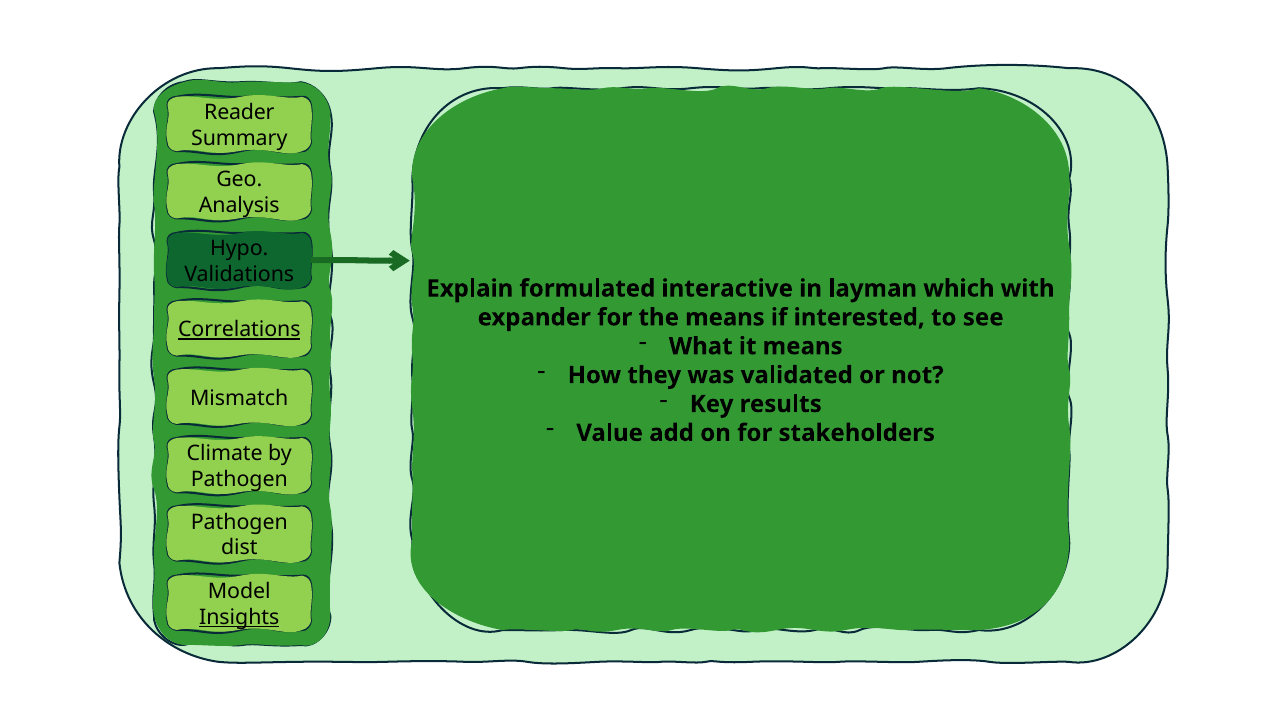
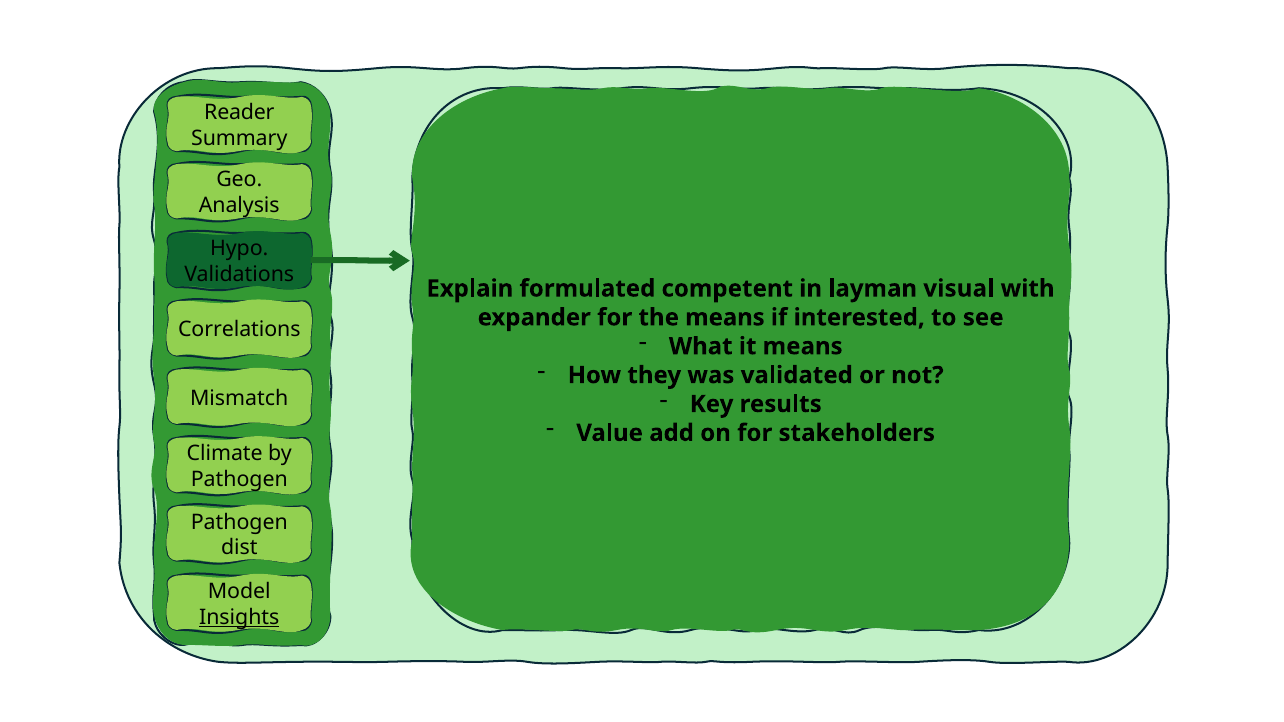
interactive: interactive -> competent
which: which -> visual
Correlations underline: present -> none
